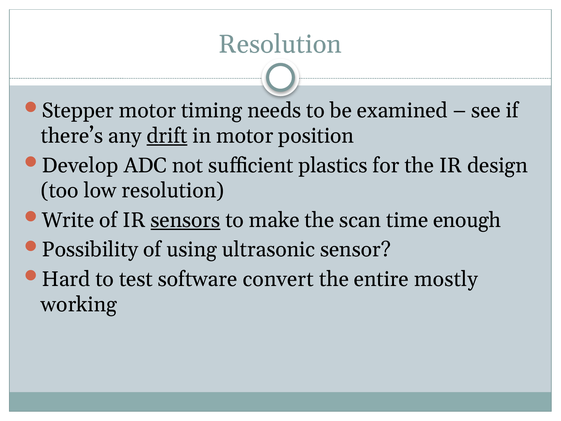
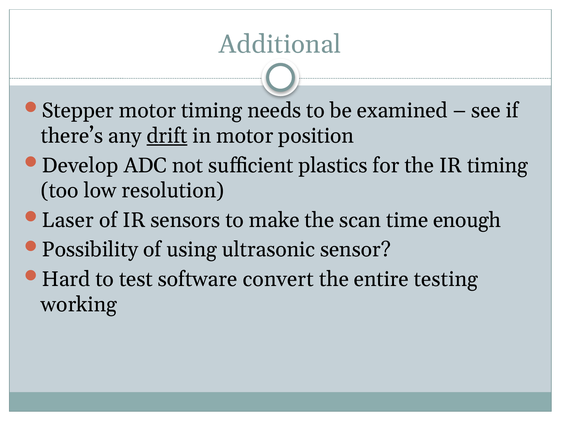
Resolution at (280, 44): Resolution -> Additional
IR design: design -> timing
Write: Write -> Laser
sensors underline: present -> none
mostly: mostly -> testing
